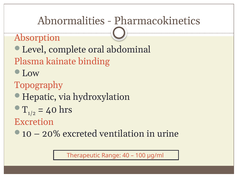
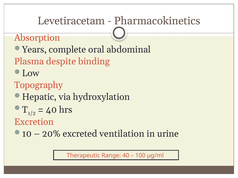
Abnormalities: Abnormalities -> Levetiracetam
Level: Level -> Years
kainate: kainate -> despite
